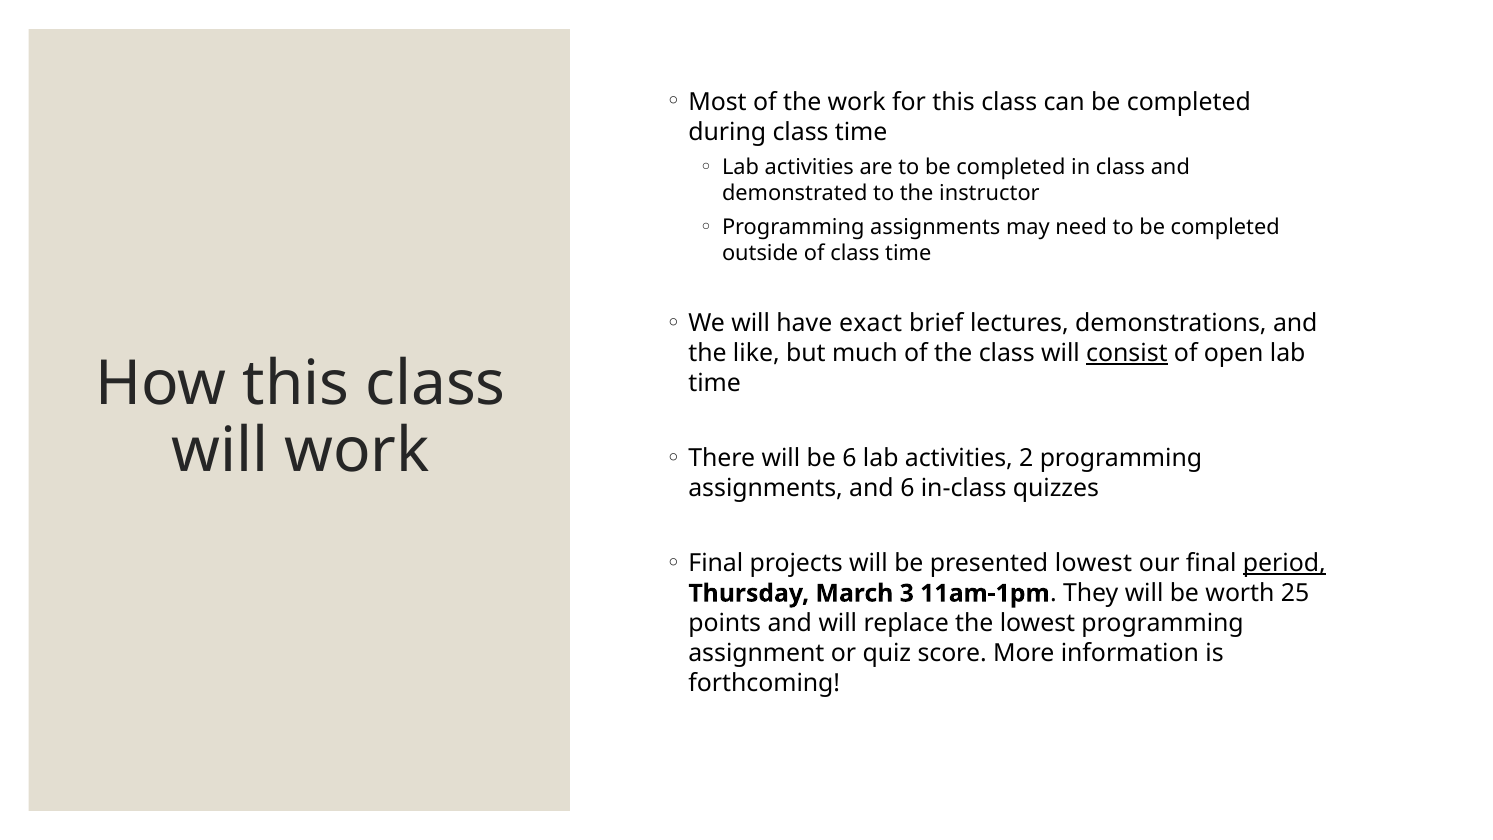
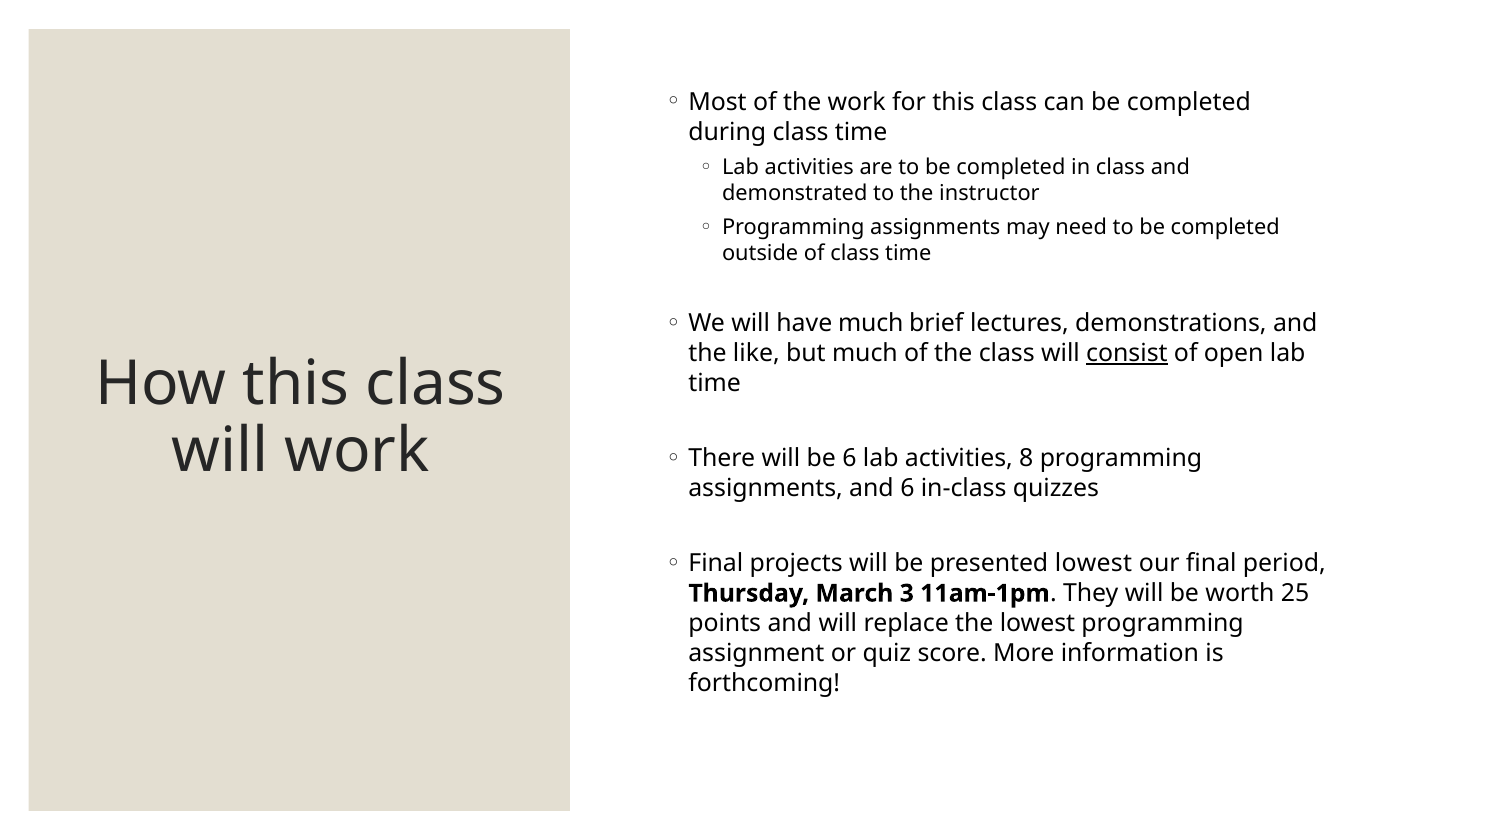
have exact: exact -> much
2: 2 -> 8
period underline: present -> none
